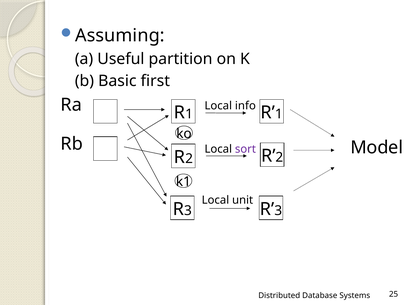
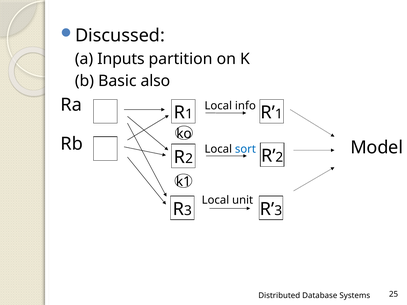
Assuming: Assuming -> Discussed
Useful: Useful -> Inputs
first: first -> also
sort colour: purple -> blue
